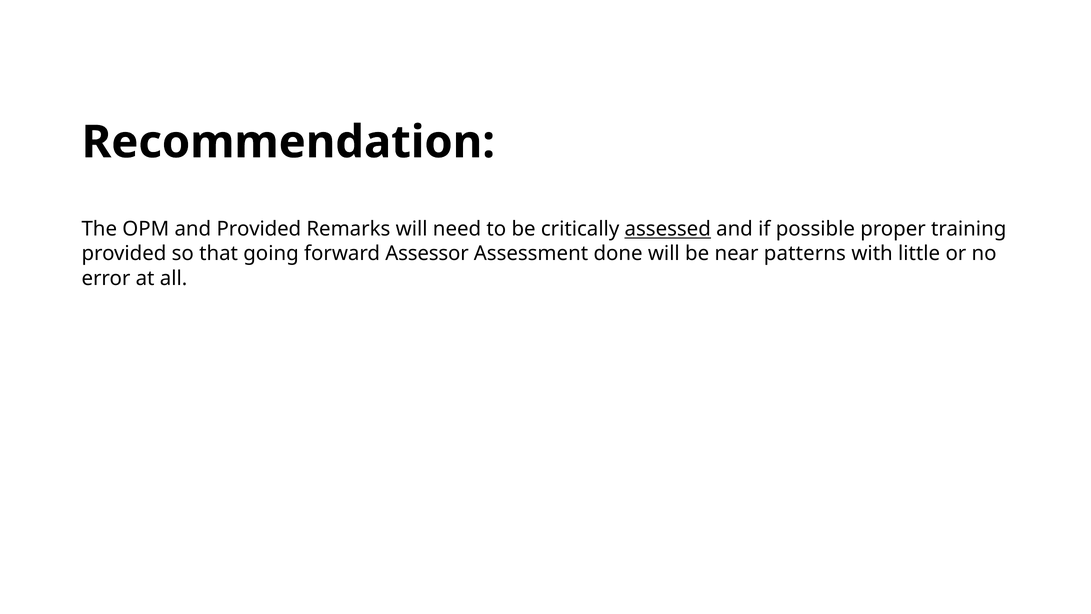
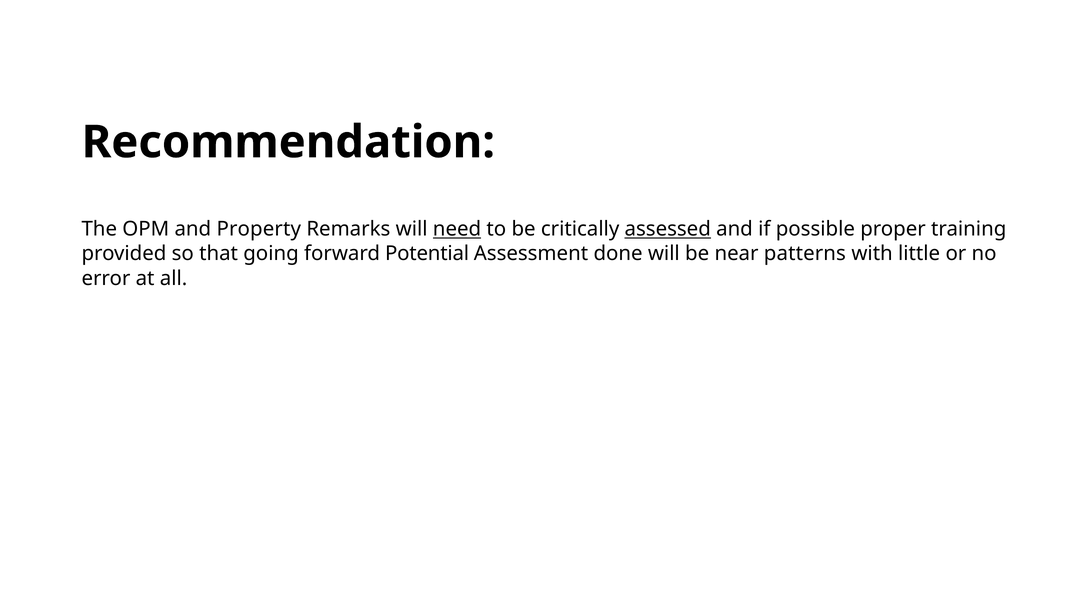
and Provided: Provided -> Property
need underline: none -> present
Assessor: Assessor -> Potential
